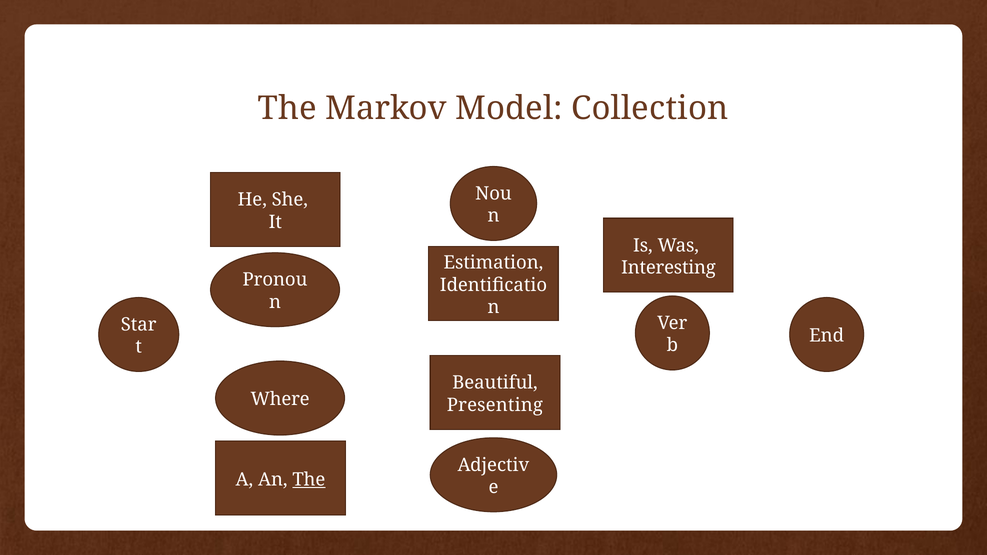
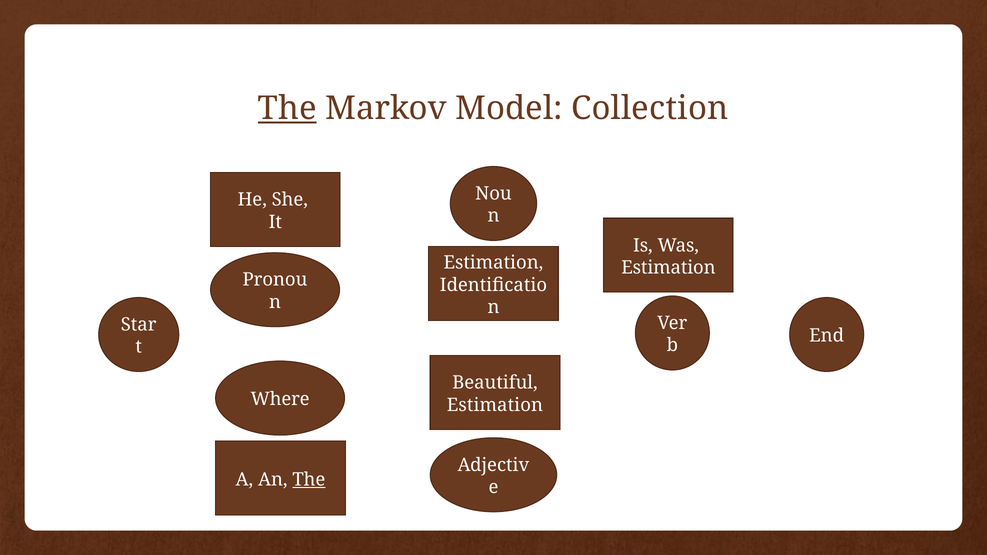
The at (287, 108) underline: none -> present
Interesting at (669, 268): Interesting -> Estimation
Presenting at (495, 405): Presenting -> Estimation
